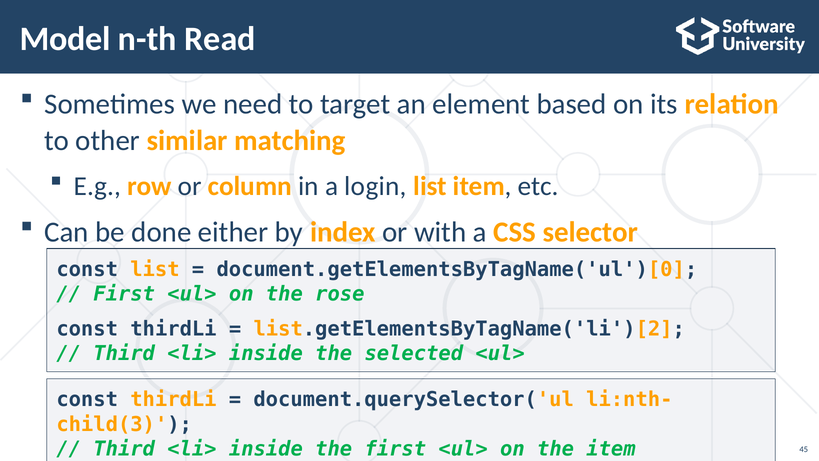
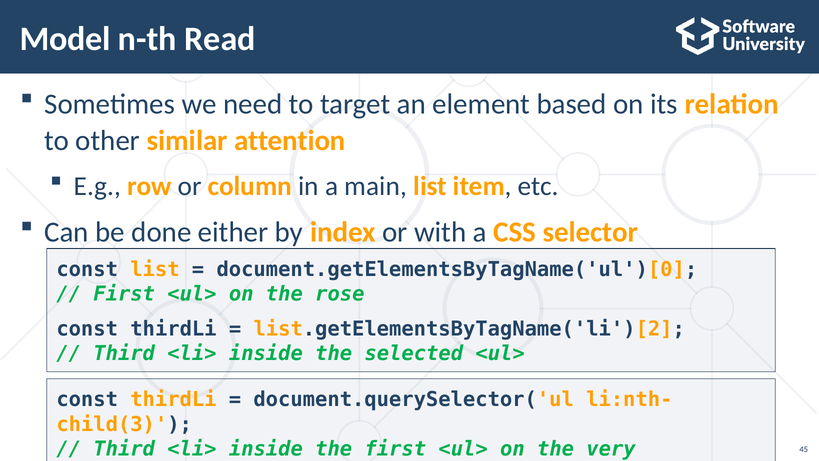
matching: matching -> attention
login: login -> main
the item: item -> very
